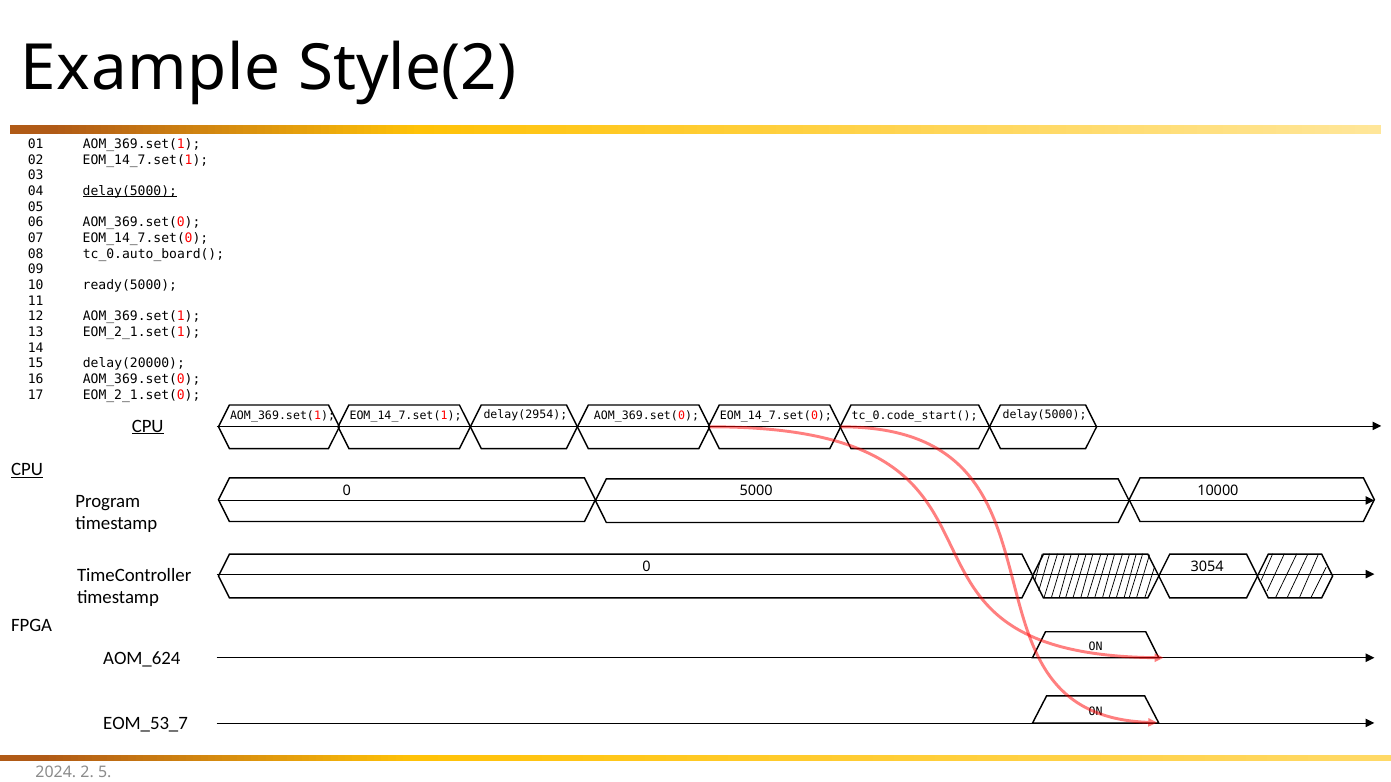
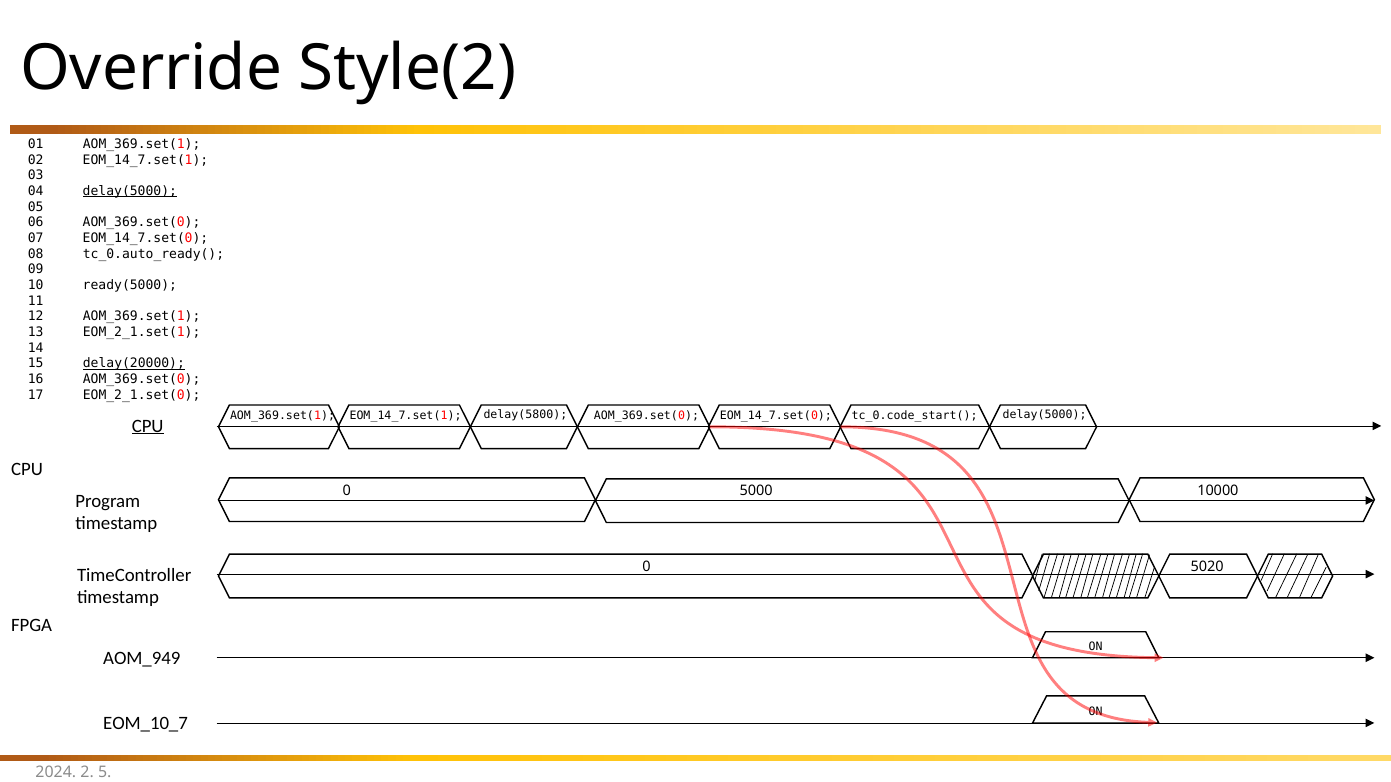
Example: Example -> Override
tc_0.auto_board(: tc_0.auto_board( -> tc_0.auto_ready(
delay(20000 underline: none -> present
delay(2954: delay(2954 -> delay(5800
CPU at (27, 470) underline: present -> none
3054: 3054 -> 5020
AOM_624: AOM_624 -> AOM_949
EOM_53_7: EOM_53_7 -> EOM_10_7
